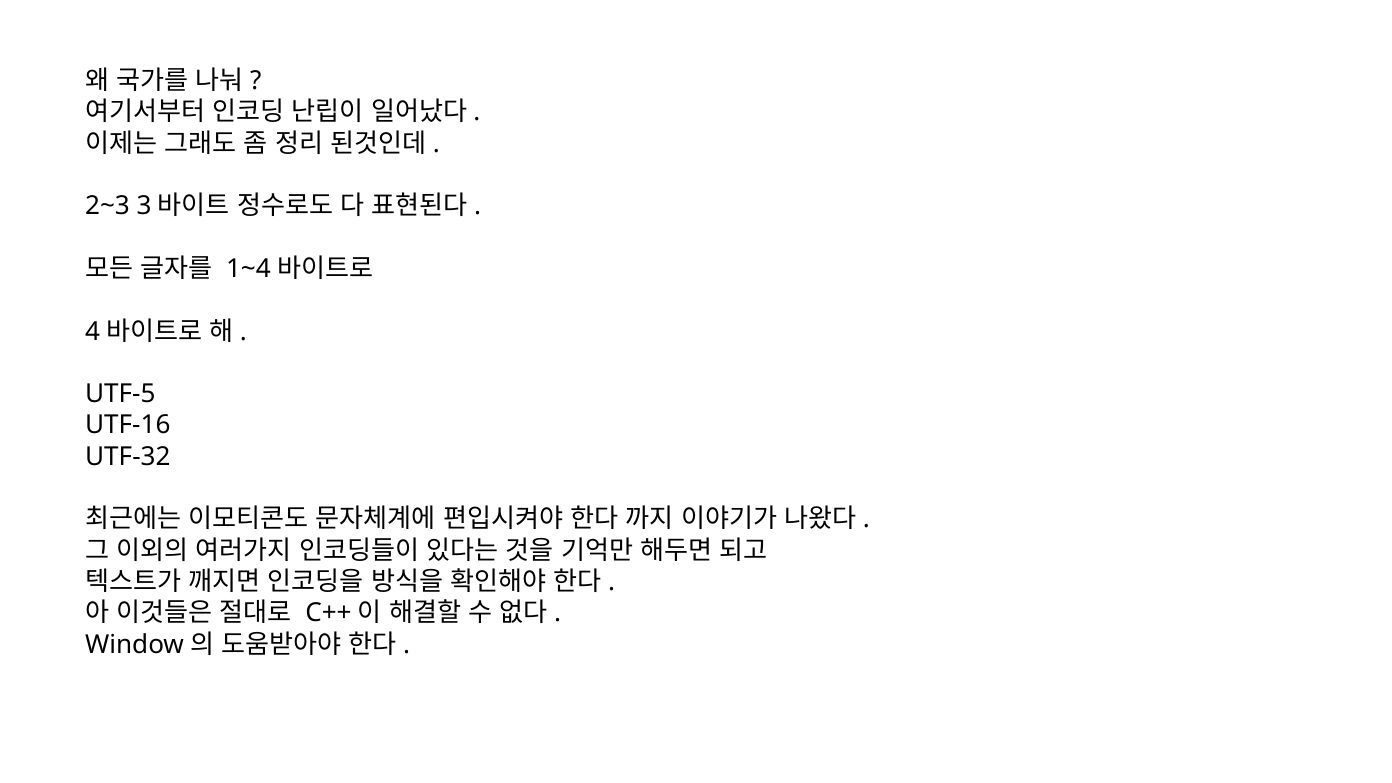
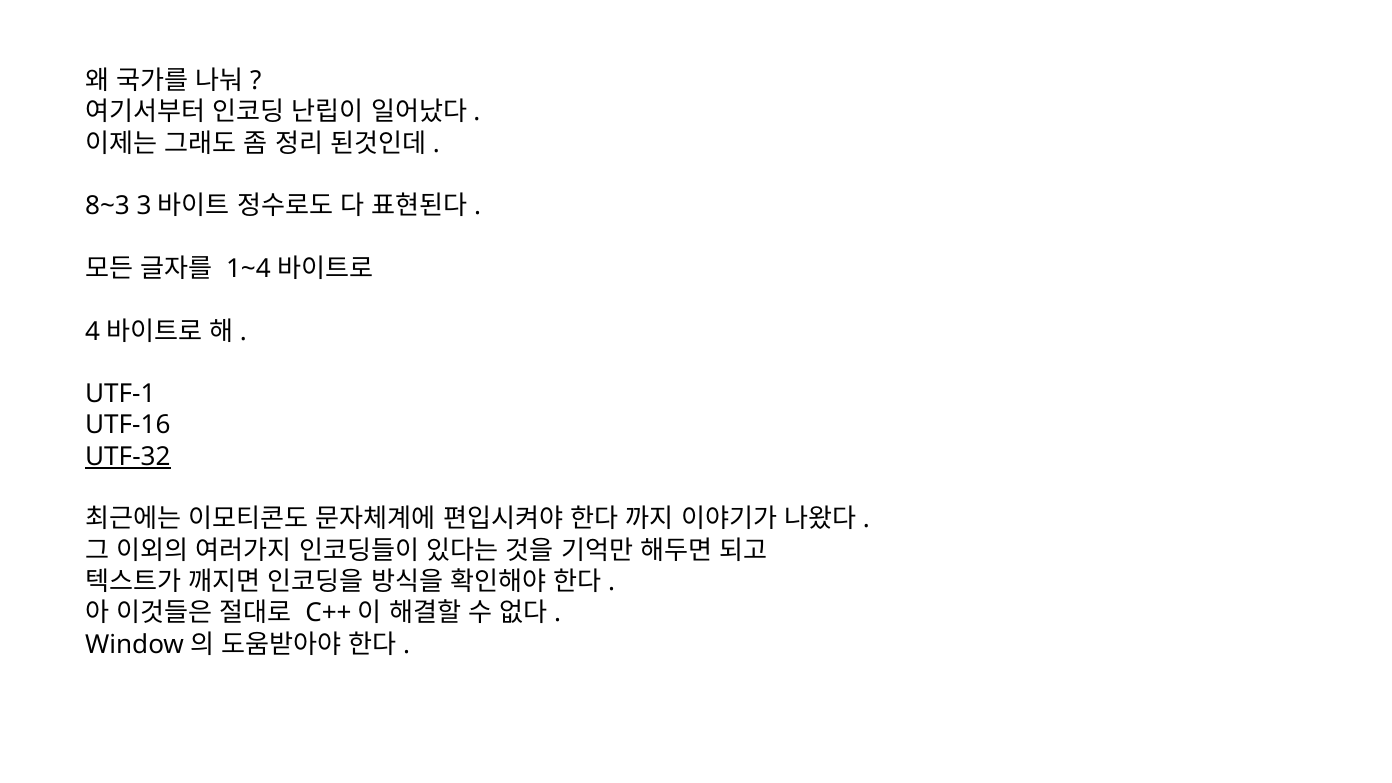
2~3: 2~3 -> 8~3
UTF-5: UTF-5 -> UTF-1
UTF-32 underline: none -> present
